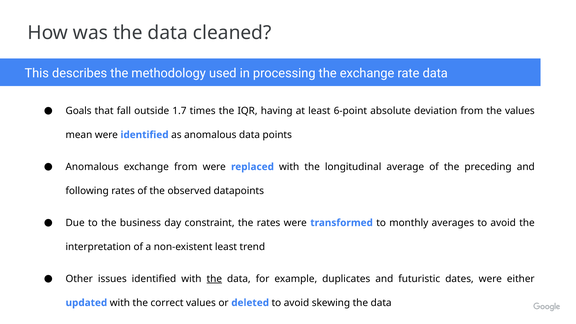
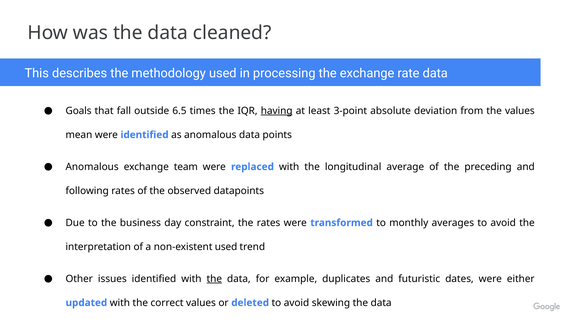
1.7: 1.7 -> 6.5
having underline: none -> present
6-point: 6-point -> 3-point
exchange from: from -> team
non-existent least: least -> used
